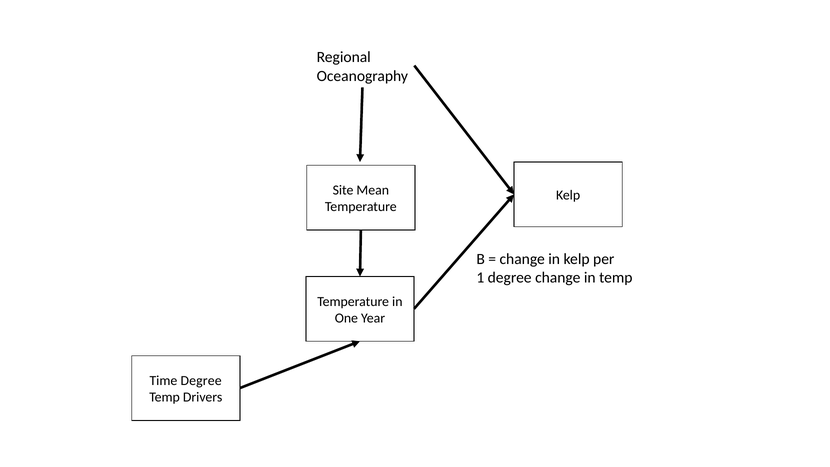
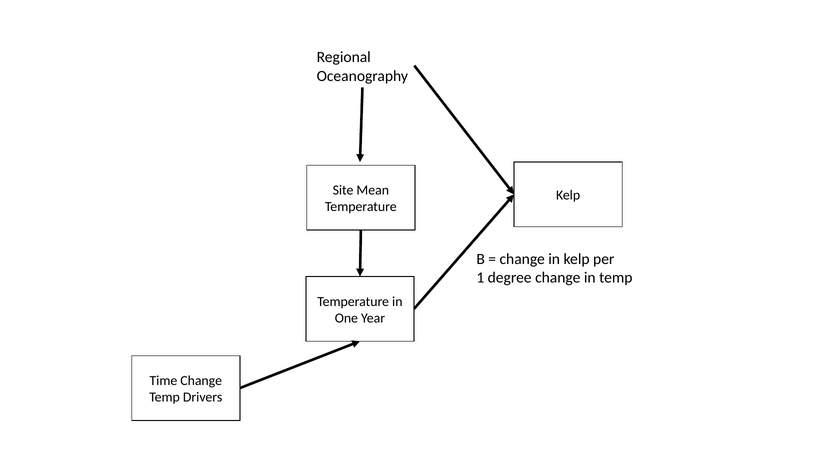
Time Degree: Degree -> Change
